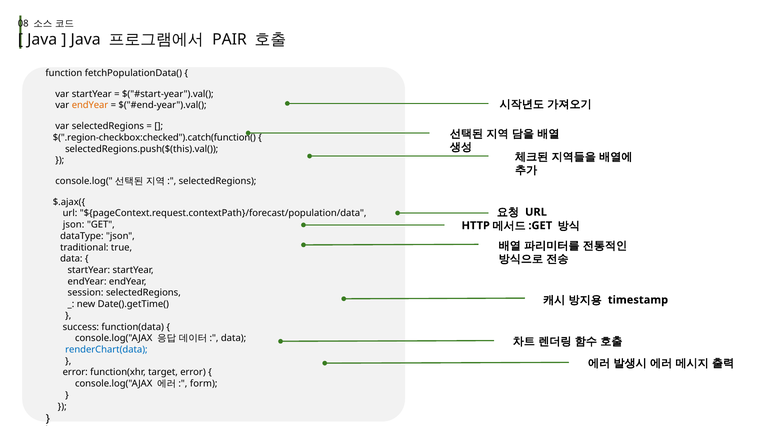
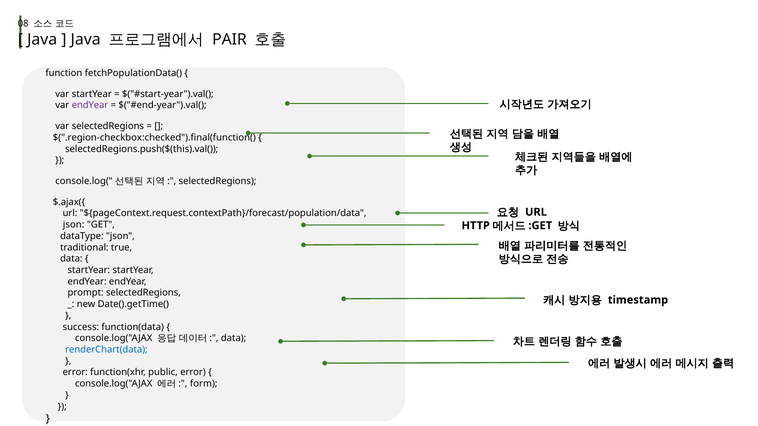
endYear at (90, 105) colour: orange -> purple
$(".region-checkbox:checked").catch(function(: $(".region-checkbox:checked").catch(function( -> $(".region-checkbox:checked").final(function(
session: session -> prompt
target: target -> public
